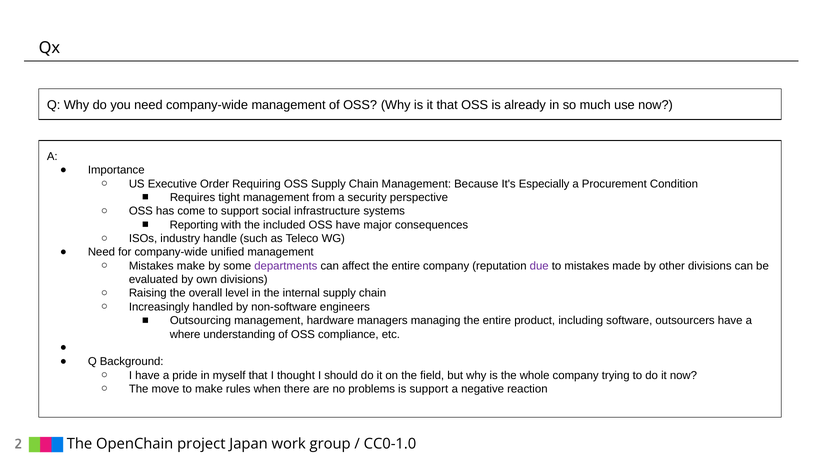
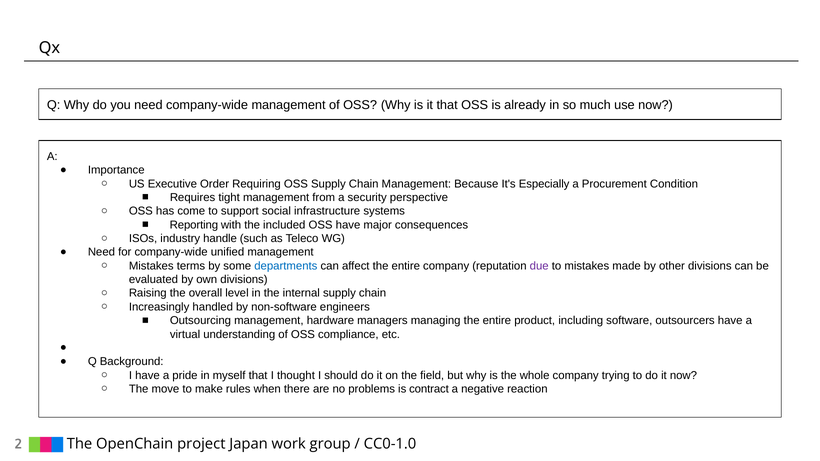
Mistakes make: make -> terms
departments colour: purple -> blue
where: where -> virtual
is support: support -> contract
